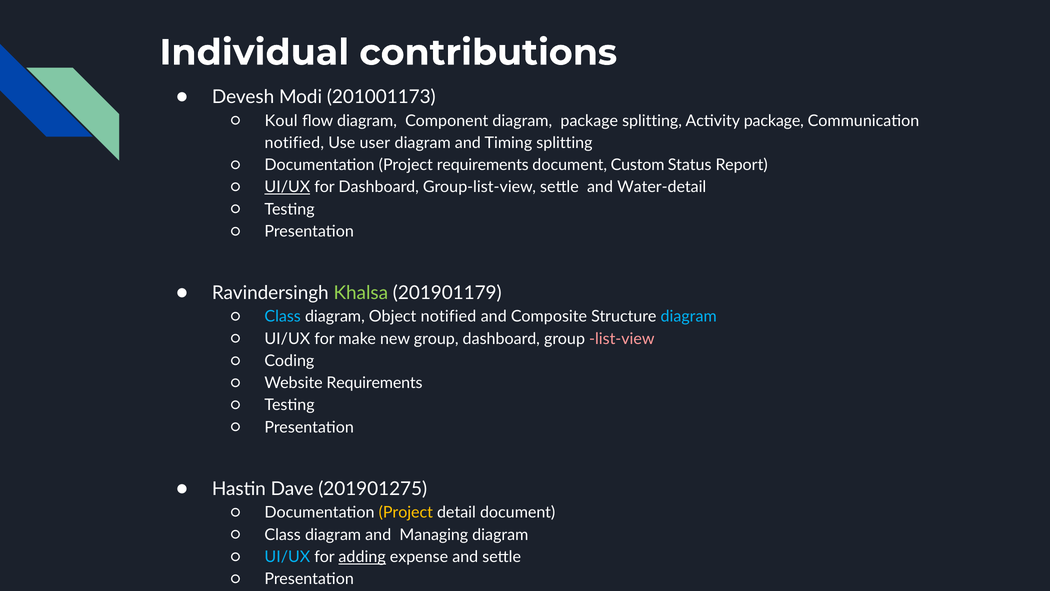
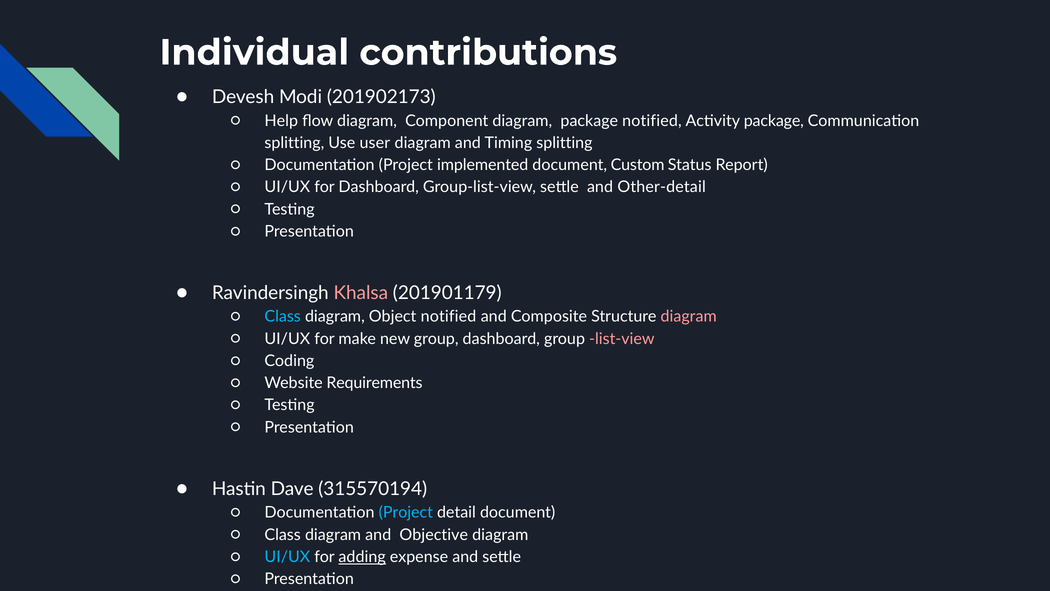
201001173: 201001173 -> 201902173
Koul: Koul -> Help
package splitting: splitting -> notified
notified at (294, 143): notified -> splitting
Project requirements: requirements -> implemented
UI/UX at (287, 187) underline: present -> none
Water-detail: Water-detail -> Other-detail
Khalsa colour: light green -> pink
diagram at (689, 316) colour: light blue -> pink
201901275: 201901275 -> 315570194
Project at (406, 512) colour: yellow -> light blue
Managing: Managing -> Objective
